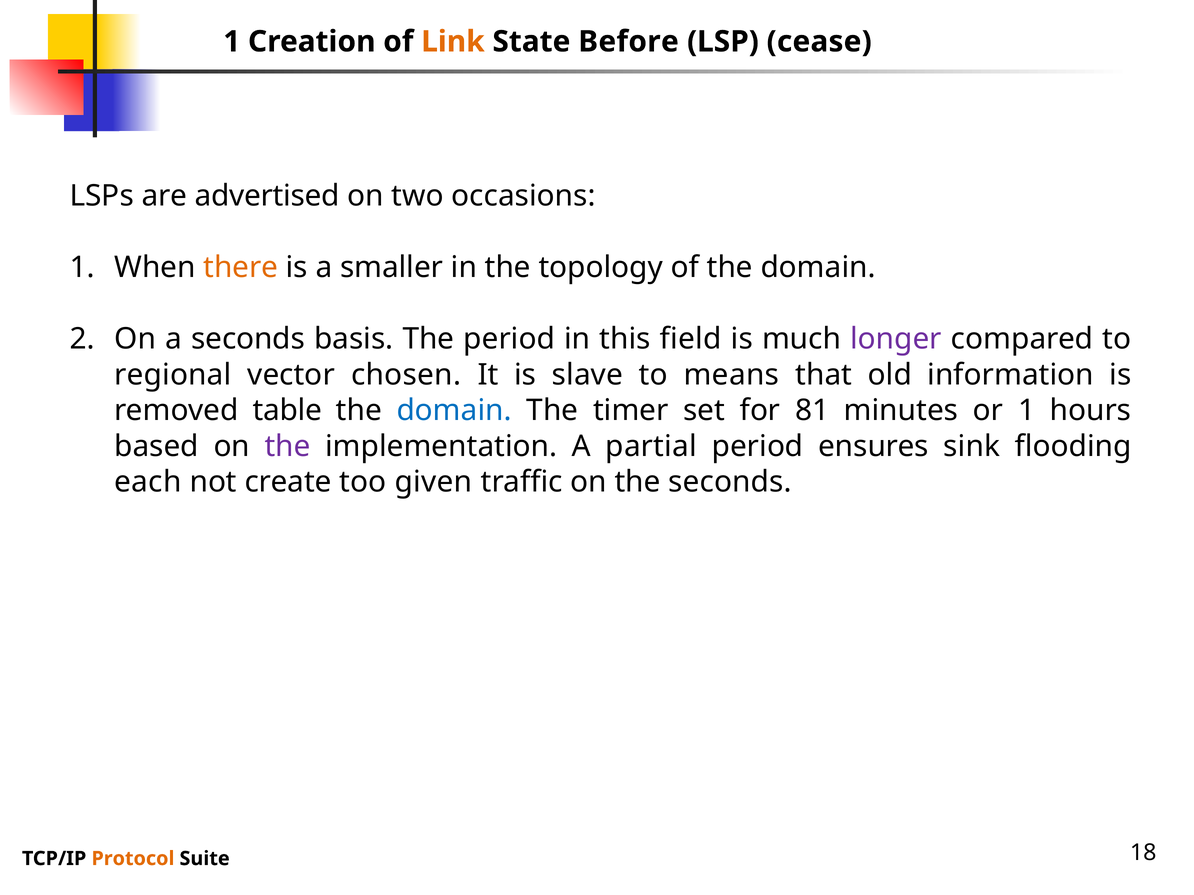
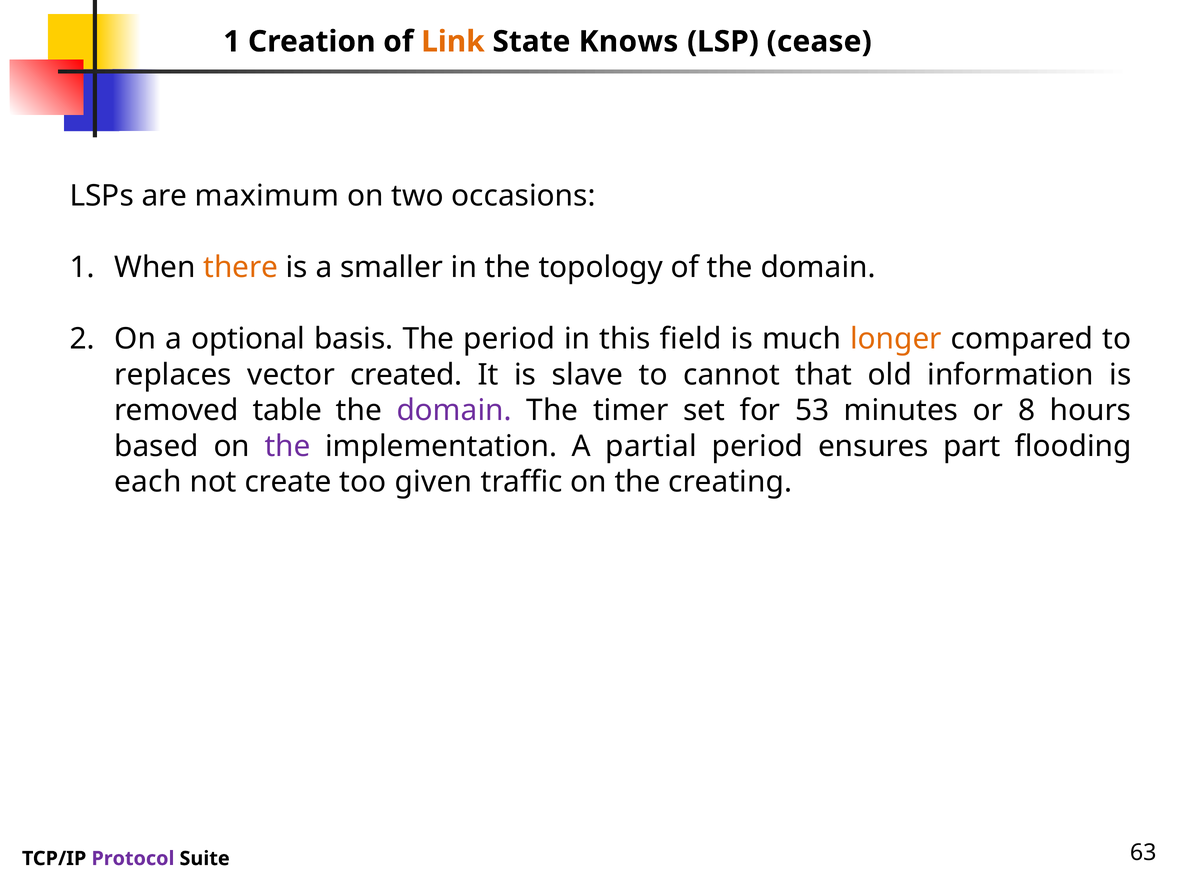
Before: Before -> Knows
advertised: advertised -> maximum
a seconds: seconds -> optional
longer colour: purple -> orange
regional: regional -> replaces
chosen: chosen -> created
means: means -> cannot
domain at (454, 411) colour: blue -> purple
81: 81 -> 53
or 1: 1 -> 8
sink: sink -> part
the seconds: seconds -> creating
Protocol colour: orange -> purple
18: 18 -> 63
